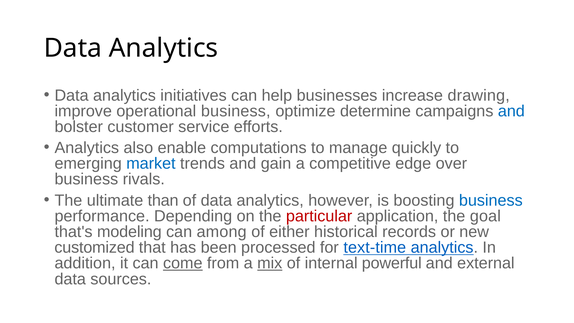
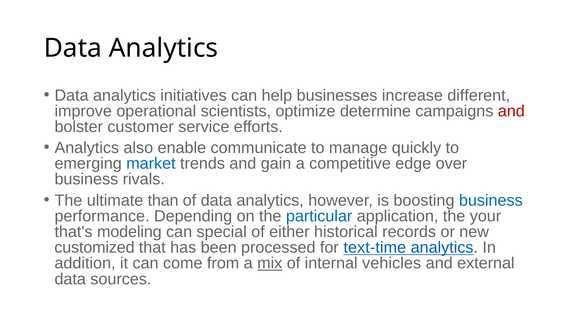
drawing: drawing -> different
operational business: business -> scientists
and at (511, 111) colour: blue -> red
computations: computations -> communicate
particular colour: red -> blue
goal: goal -> your
among: among -> special
come underline: present -> none
powerful: powerful -> vehicles
